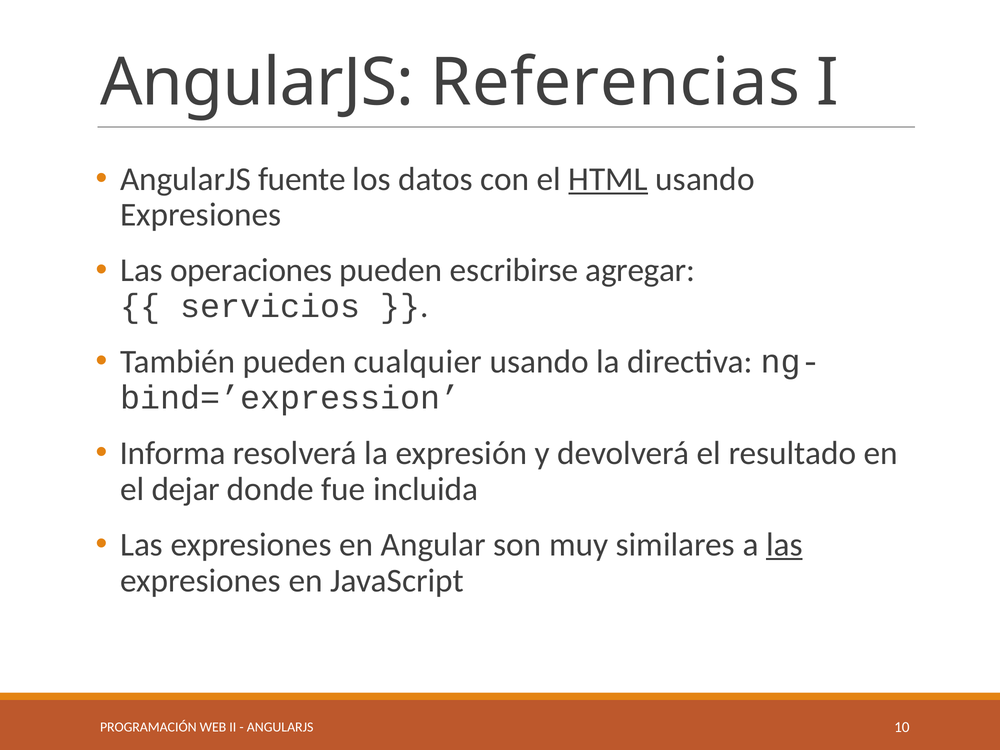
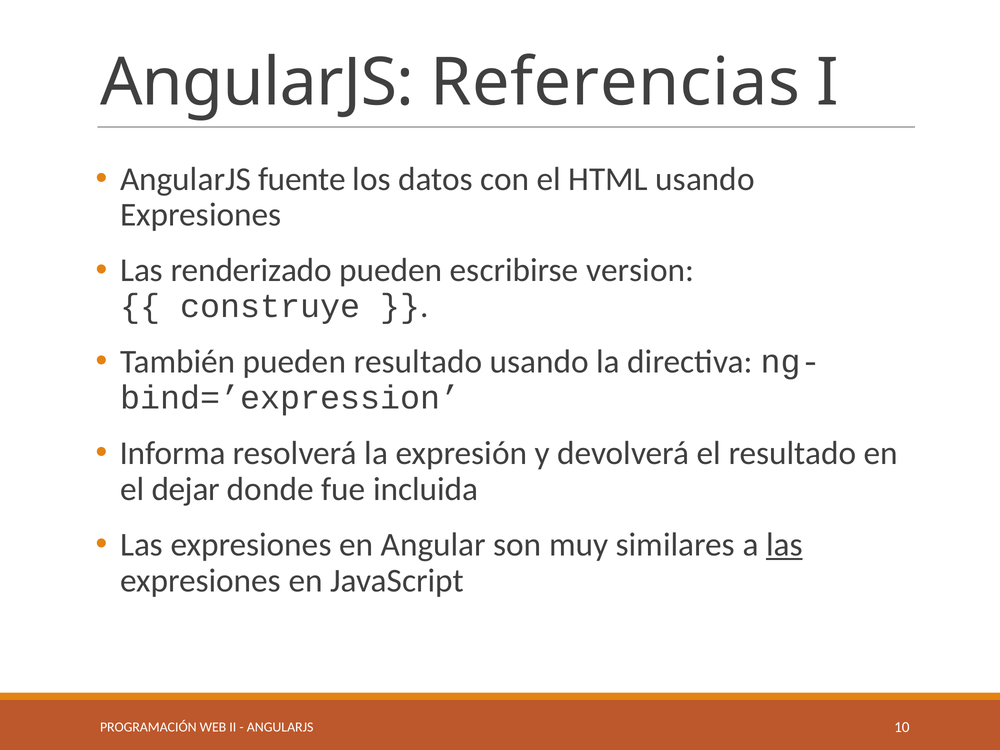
HTML underline: present -> none
operaciones: operaciones -> renderizado
agregar: agregar -> version
servicios: servicios -> construye
pueden cualquier: cualquier -> resultado
